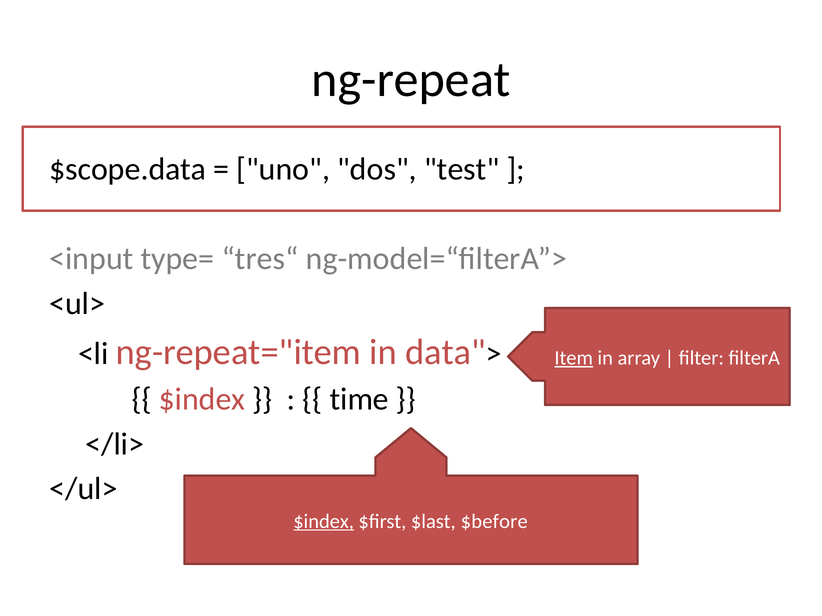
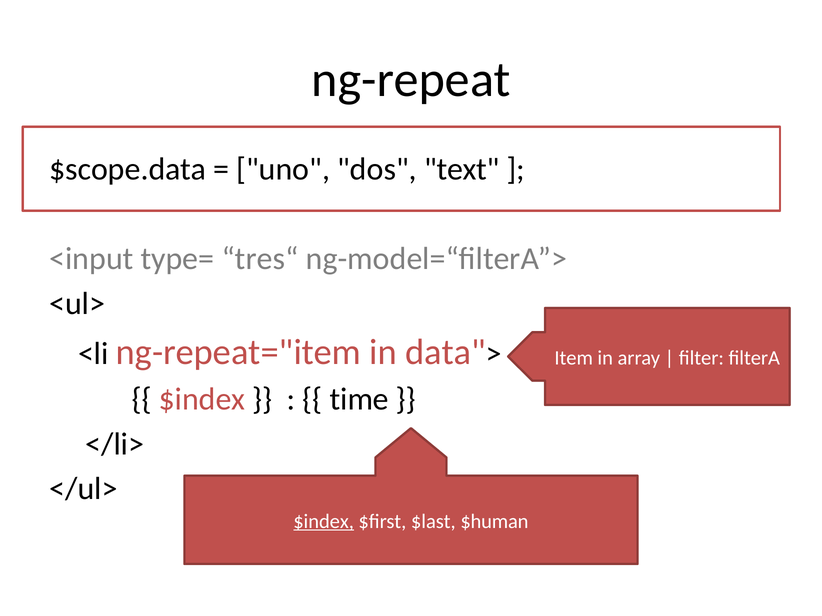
test: test -> text
Item underline: present -> none
$before: $before -> $human
